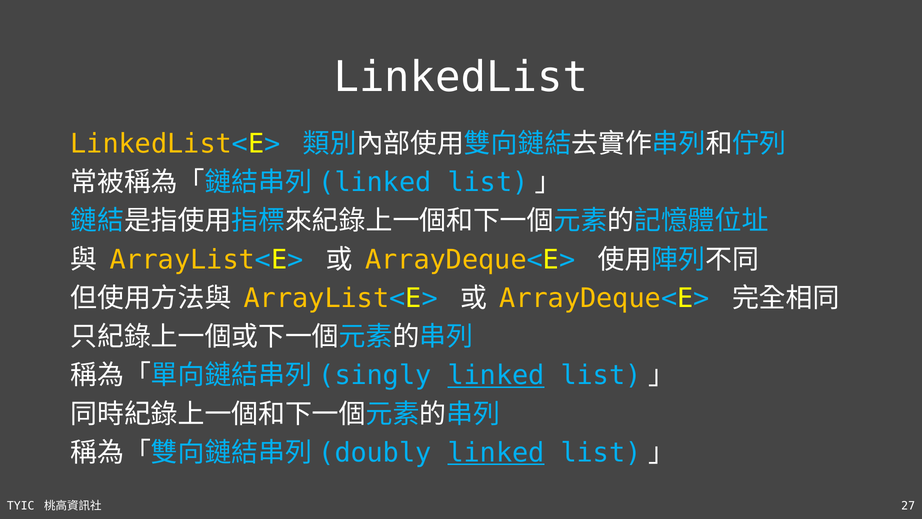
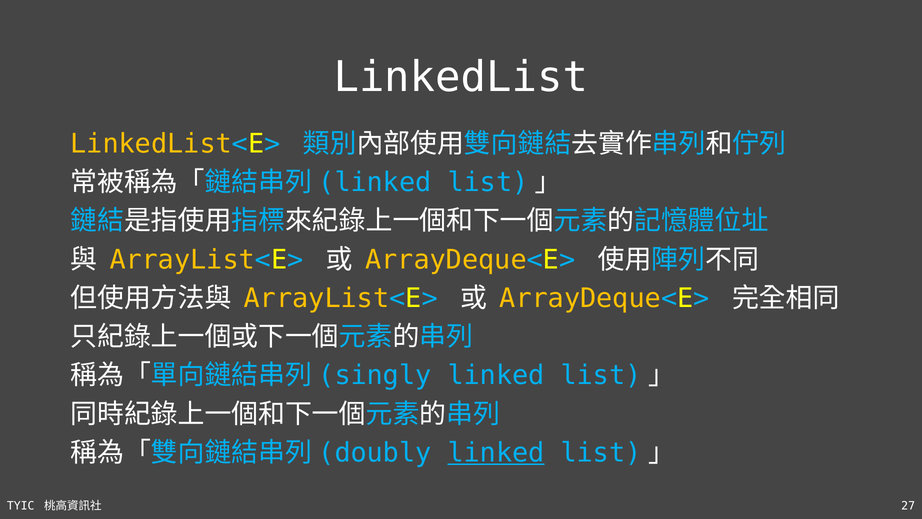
linked at (496, 375) underline: present -> none
